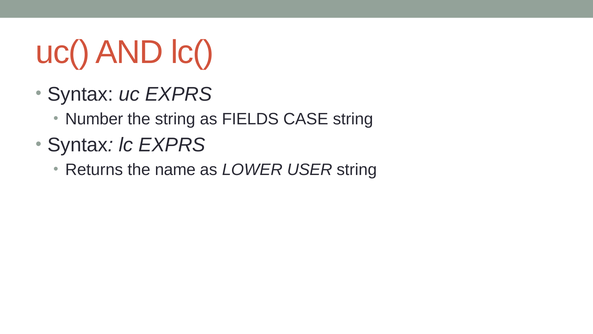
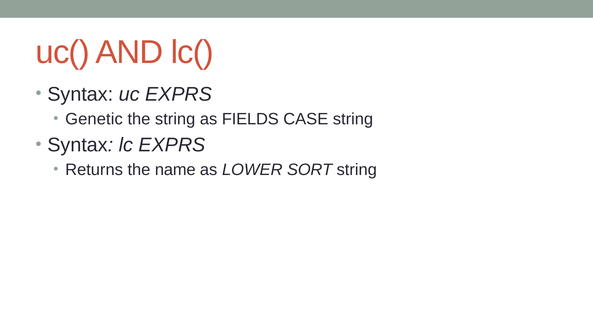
Number: Number -> Genetic
USER: USER -> SORT
